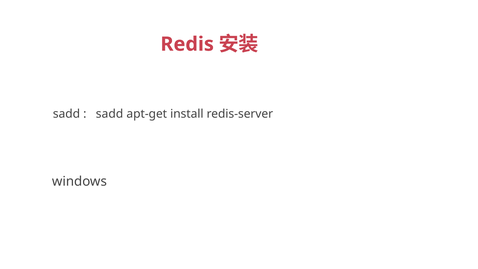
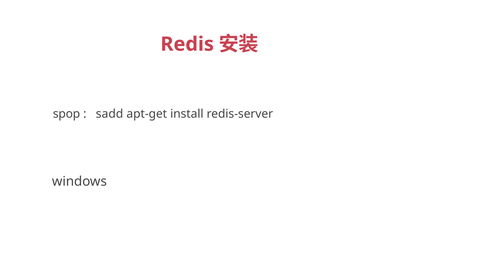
sadd at (66, 114): sadd -> spop
